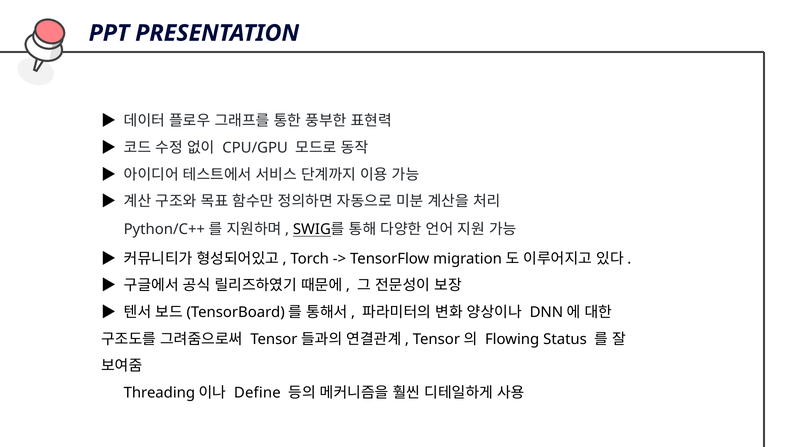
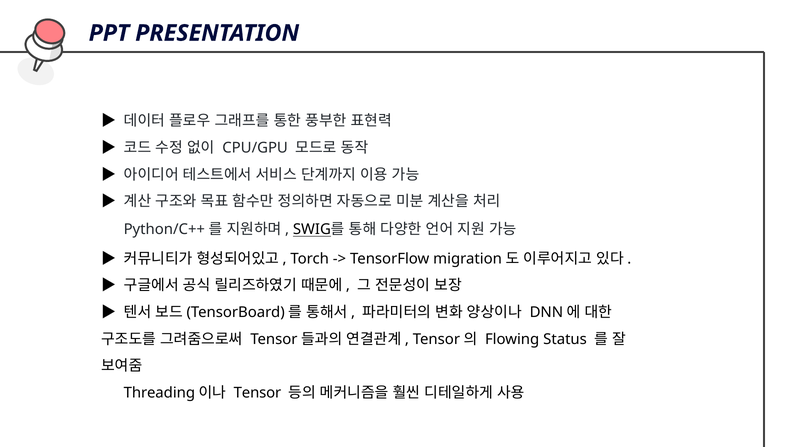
Define: Define -> Tensor
